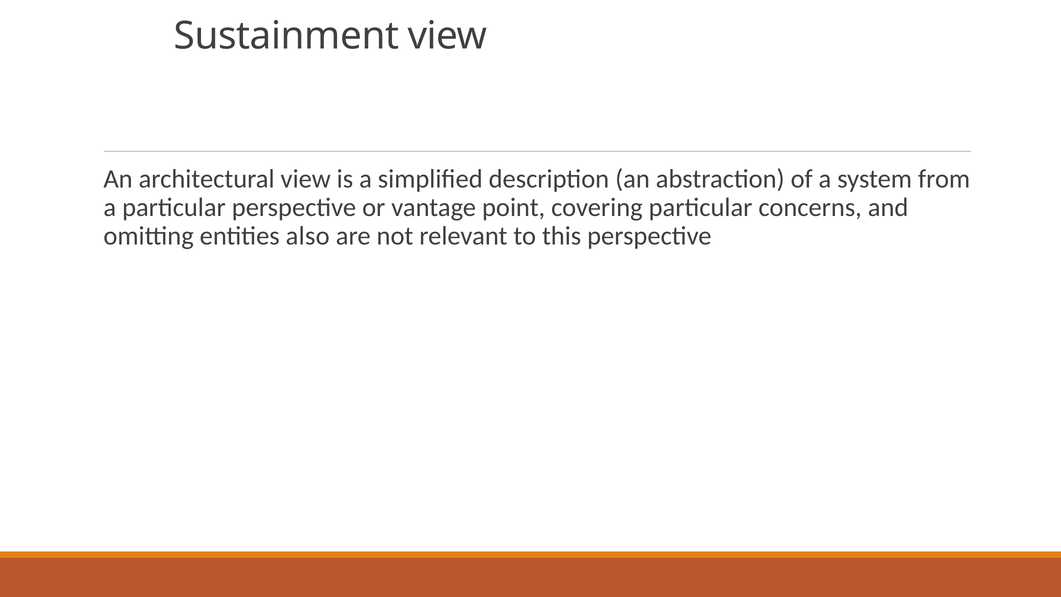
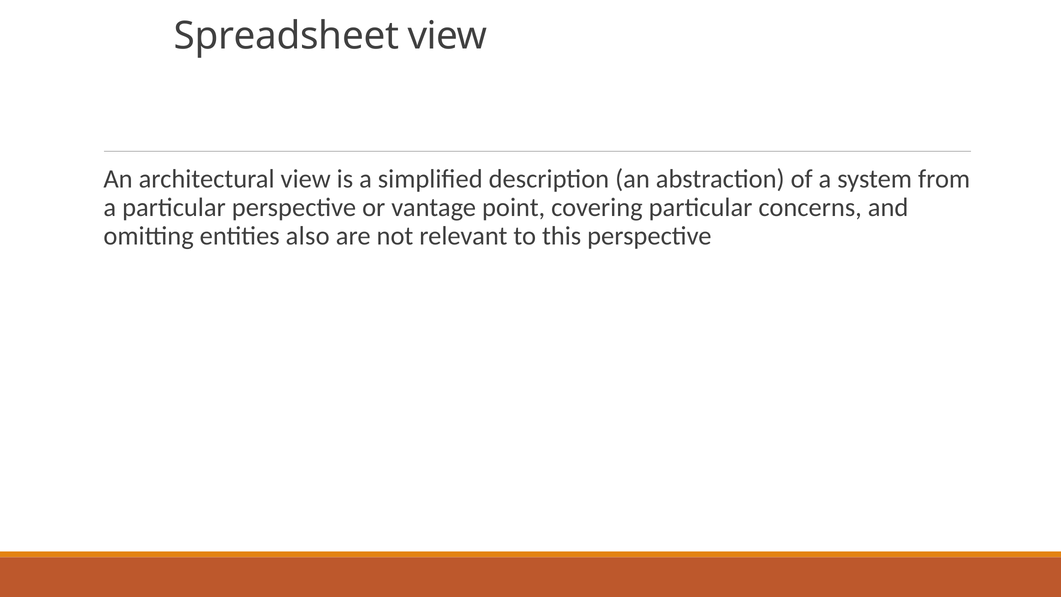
Sustainment: Sustainment -> Spreadsheet
